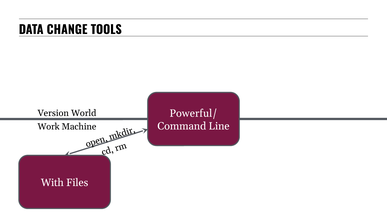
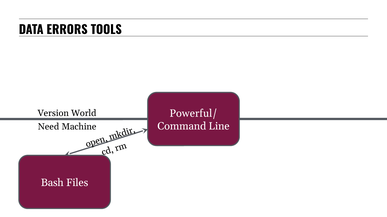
CHANGE: CHANGE -> ERRORS
Work: Work -> Need
With: With -> Bash
